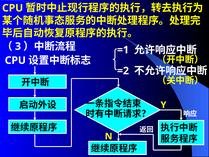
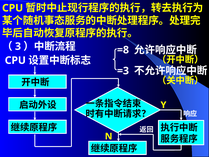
=1: =1 -> =8
=2: =2 -> =3
